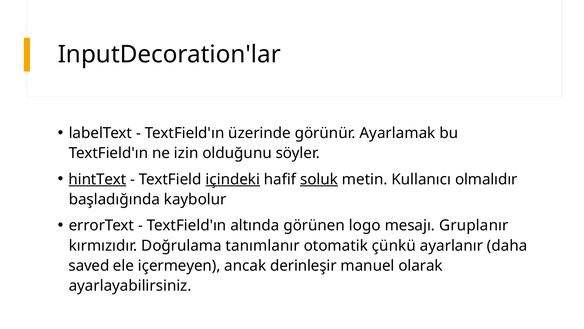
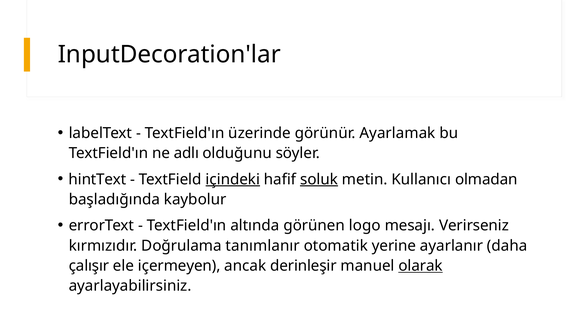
izin: izin -> adlı
hintText underline: present -> none
olmalıdır: olmalıdır -> olmadan
Gruplanır: Gruplanır -> Verirseniz
çünkü: çünkü -> yerine
saved: saved -> çalışır
olarak underline: none -> present
